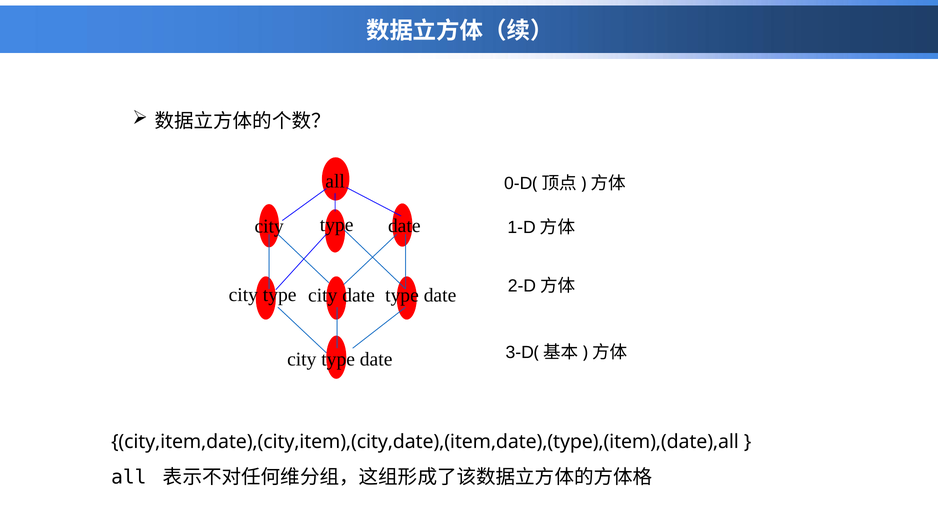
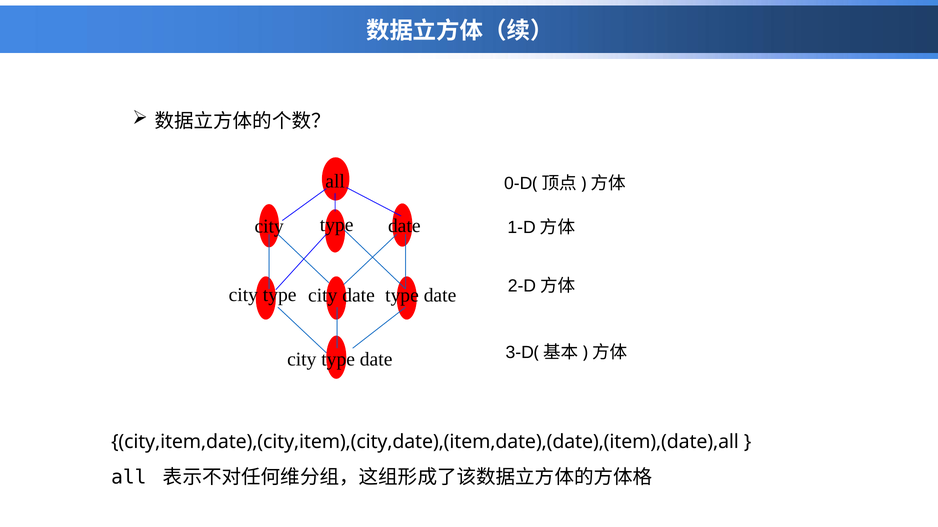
city,item,date),(city,item),(city,date),(item,date),(type),(item),(date),all: city,item,date),(city,item),(city,date),(item,date),(type),(item),(date),all -> city,item,date),(city,item),(city,date),(item,date),(date),(item),(date),all
